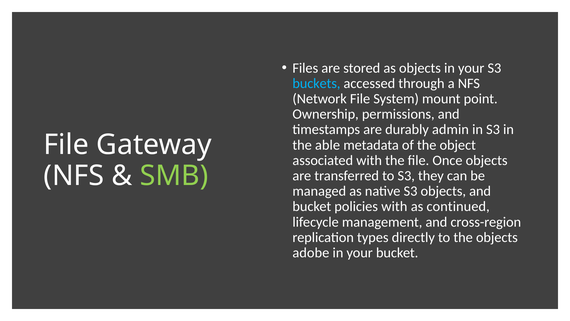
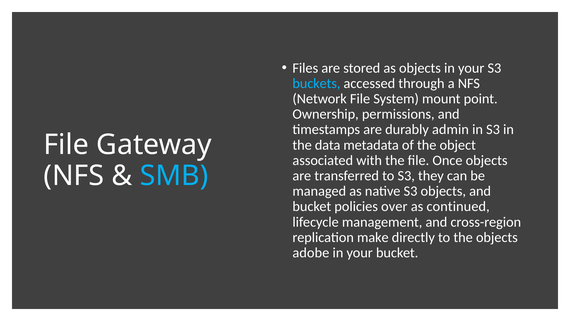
able: able -> data
SMB colour: light green -> light blue
policies with: with -> over
types: types -> make
